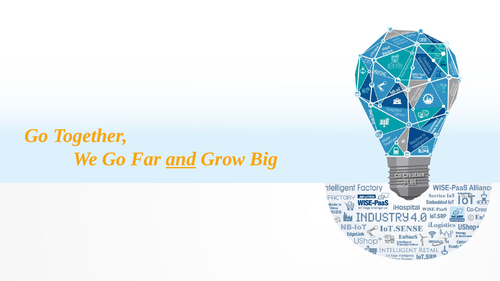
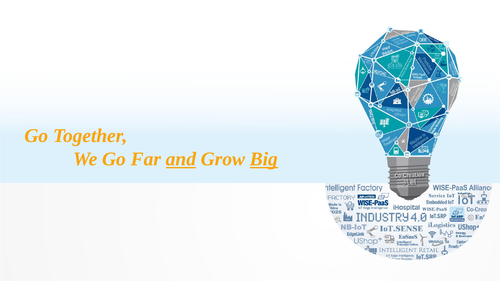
Big underline: none -> present
